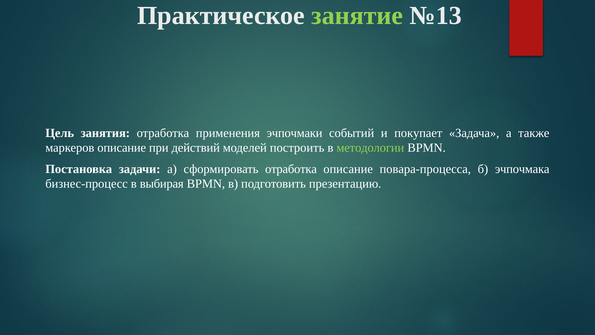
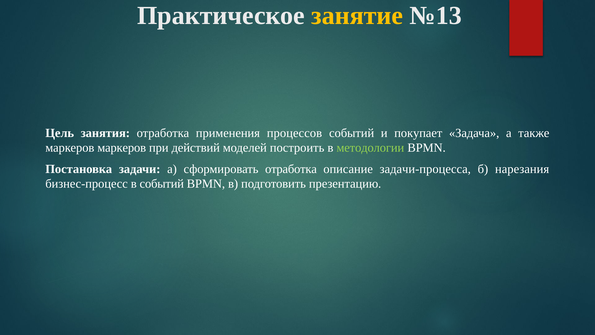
занятие colour: light green -> yellow
эчпочмаки: эчпочмаки -> процессов
маркеров описание: описание -> маркеров
повара-процесса: повара-процесса -> задачи-процесса
эчпочмака: эчпочмака -> нарезания
в выбирая: выбирая -> событий
